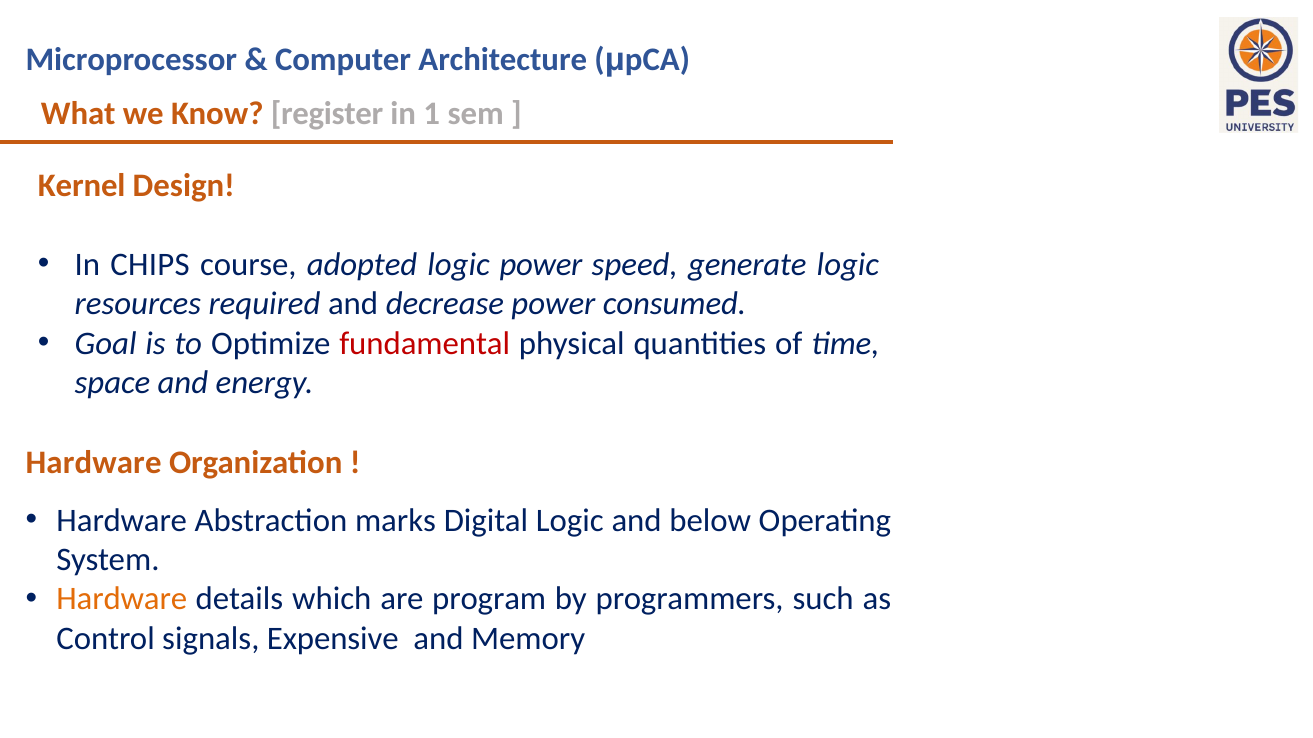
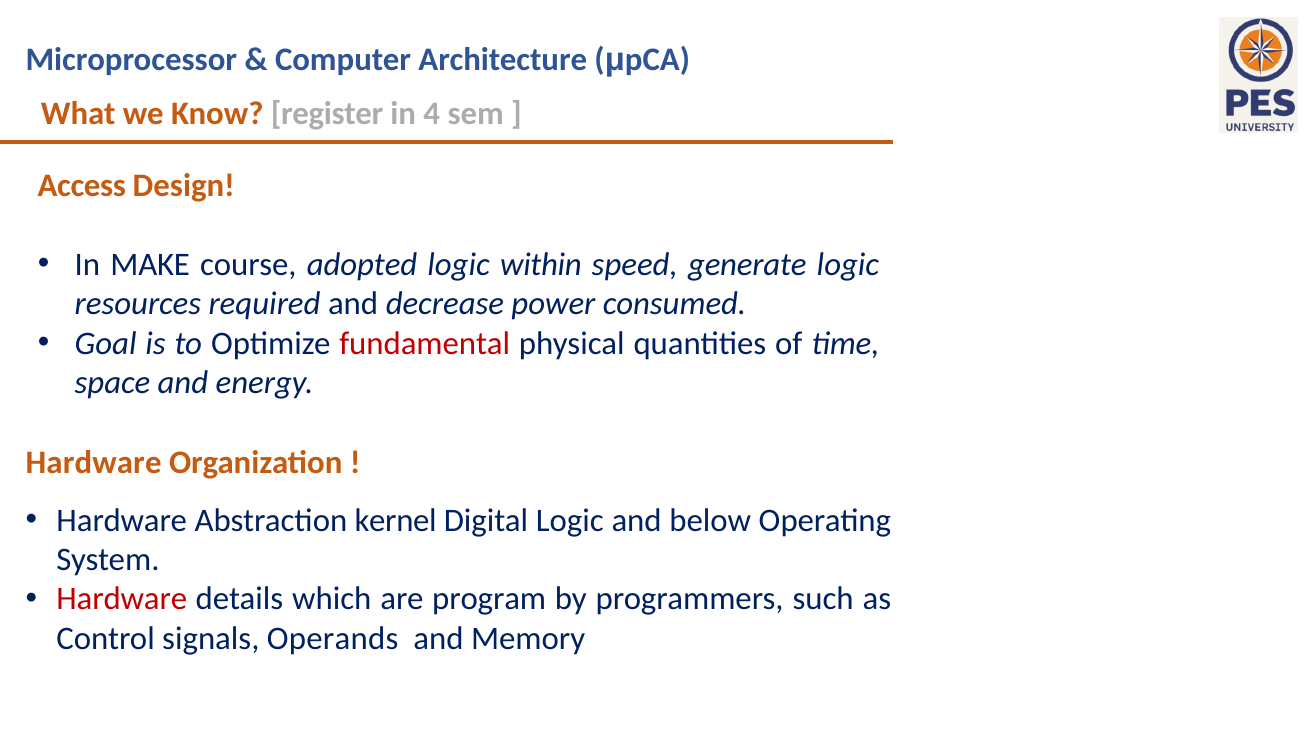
1: 1 -> 4
Kernel: Kernel -> Access
CHIPS: CHIPS -> MAKE
logic power: power -> within
marks: marks -> kernel
Hardware at (122, 600) colour: orange -> red
Expensive: Expensive -> Operands
